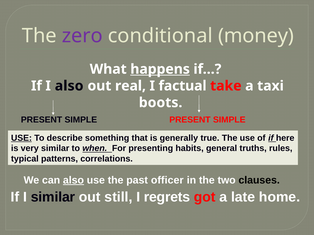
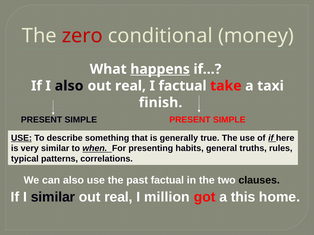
zero colour: purple -> red
boots: boots -> finish
also at (73, 180) underline: present -> none
past officer: officer -> factual
still at (118, 198): still -> real
regrets: regrets -> million
late: late -> this
